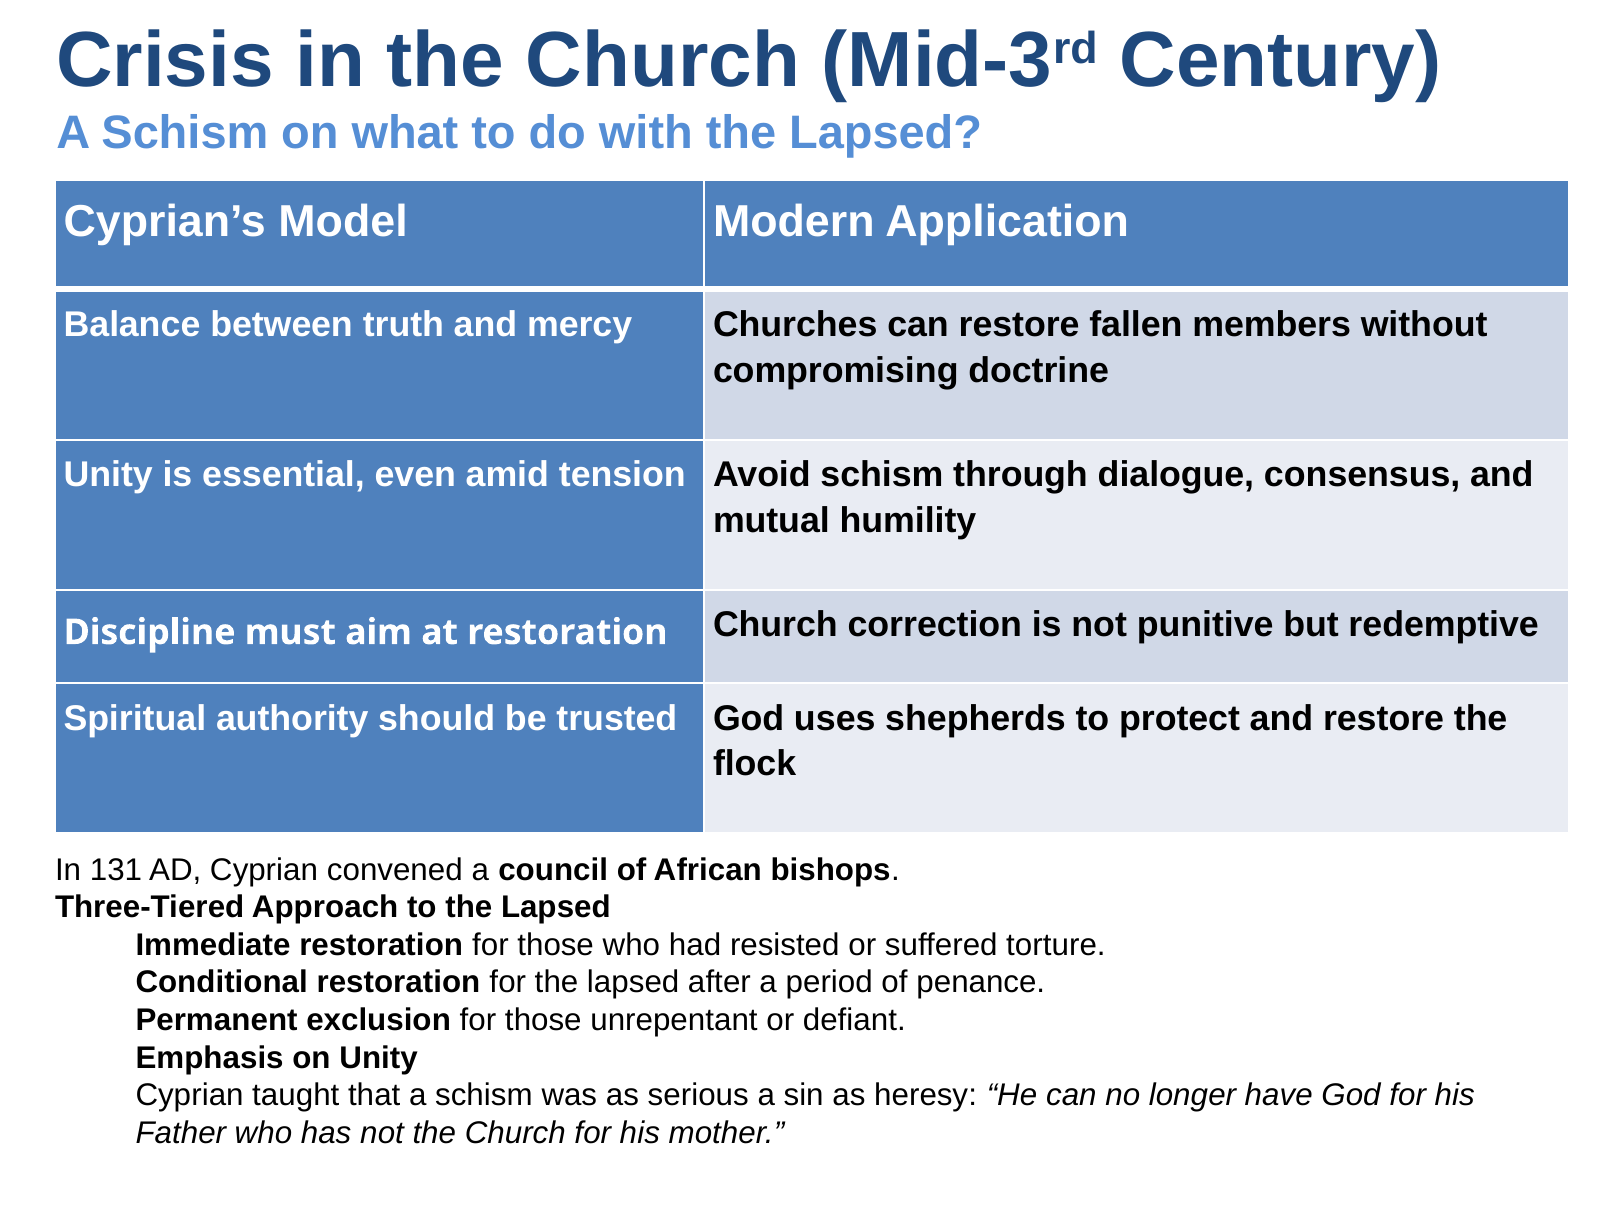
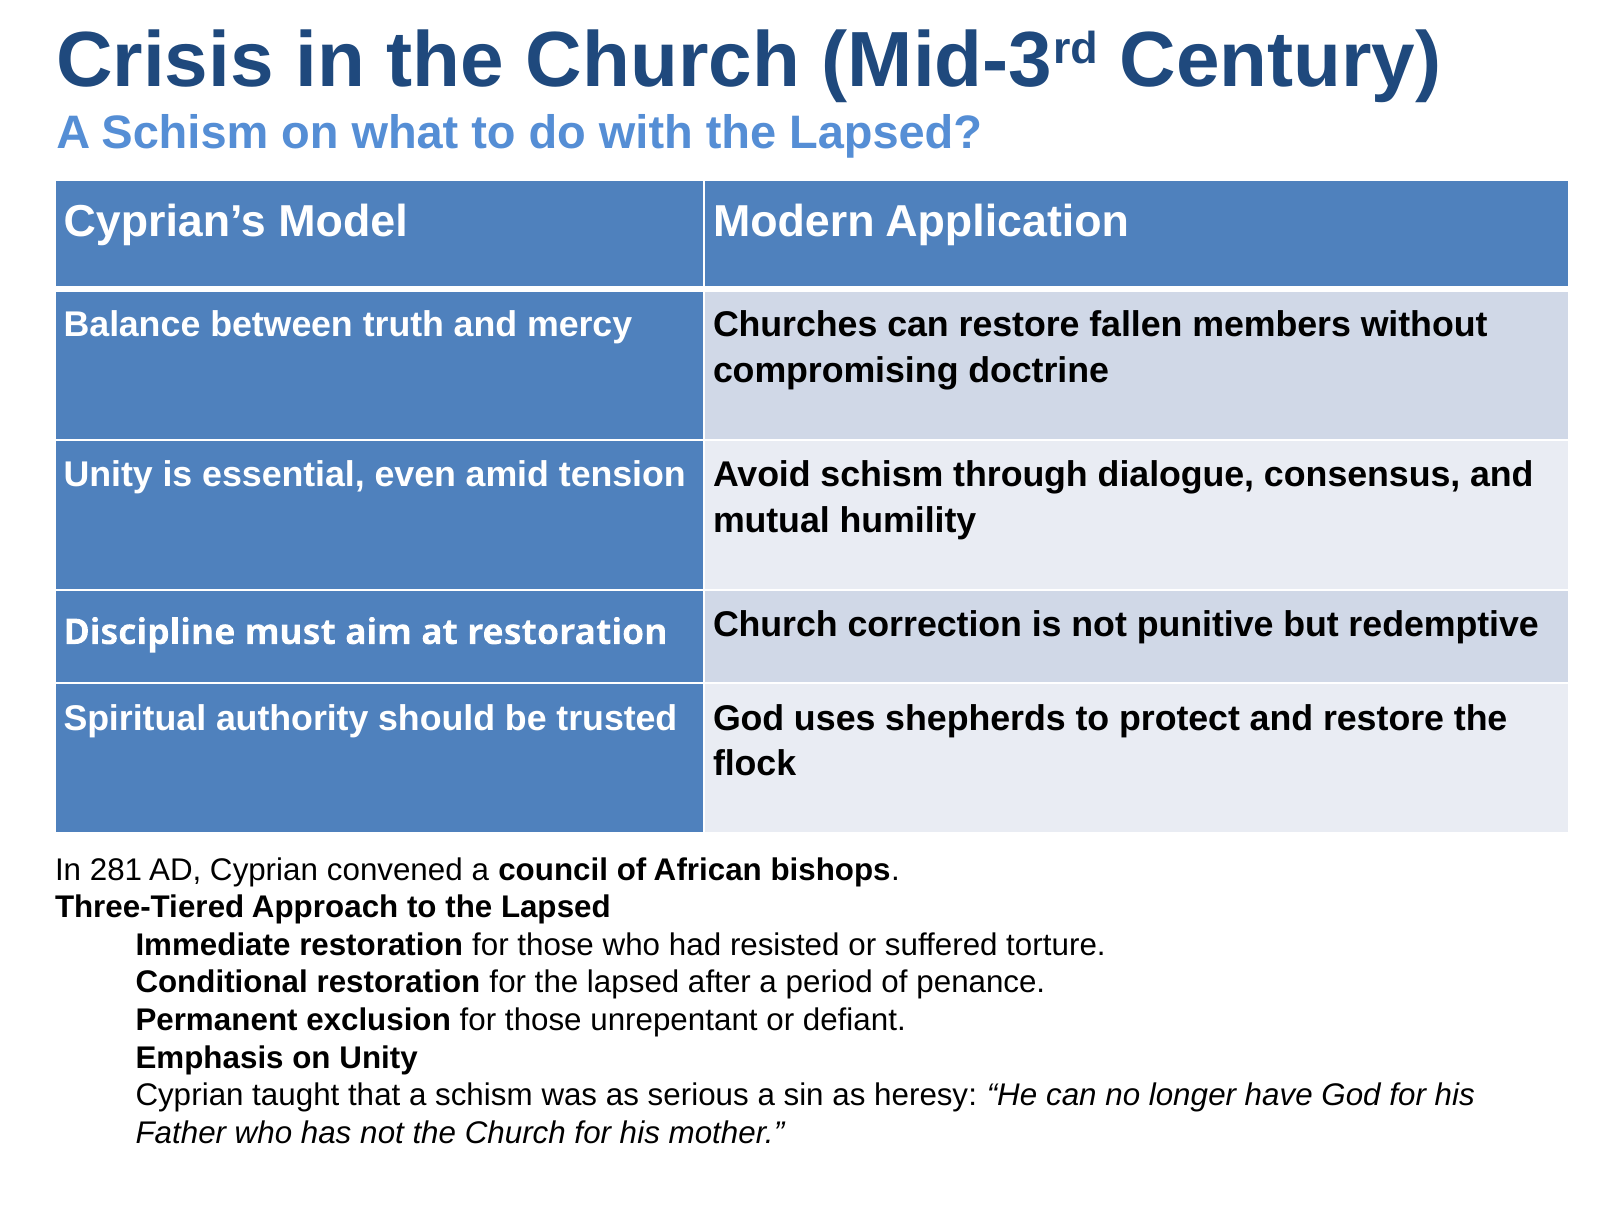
131: 131 -> 281
